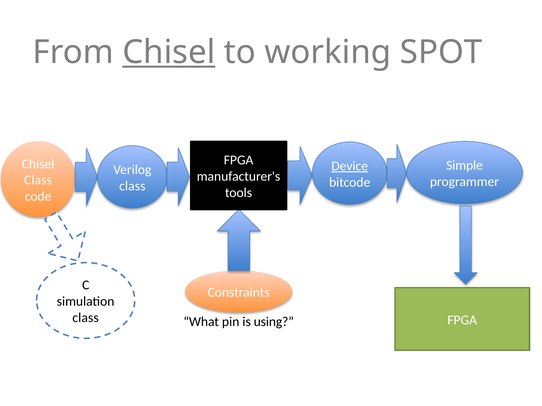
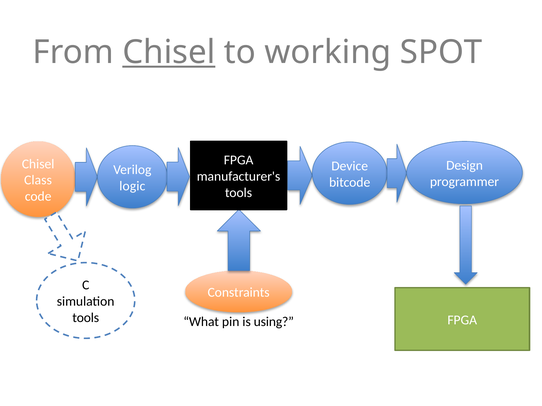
Simple: Simple -> Design
Device underline: present -> none
class at (132, 186): class -> logic
class at (86, 318): class -> tools
